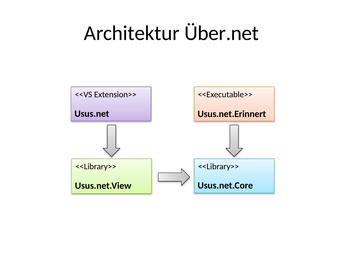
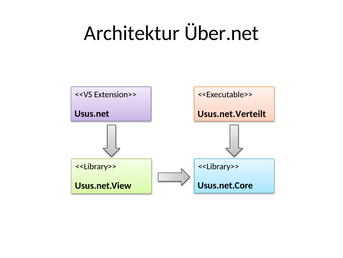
Usus.net.Erinnert: Usus.net.Erinnert -> Usus.net.Verteilt
